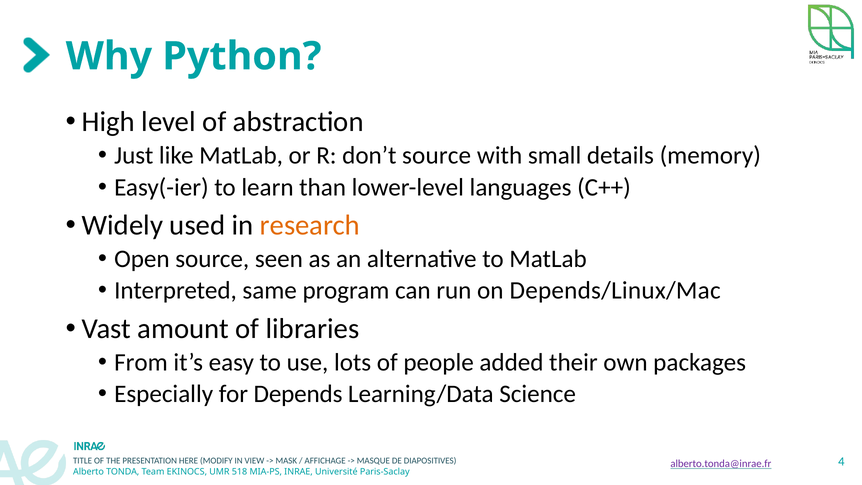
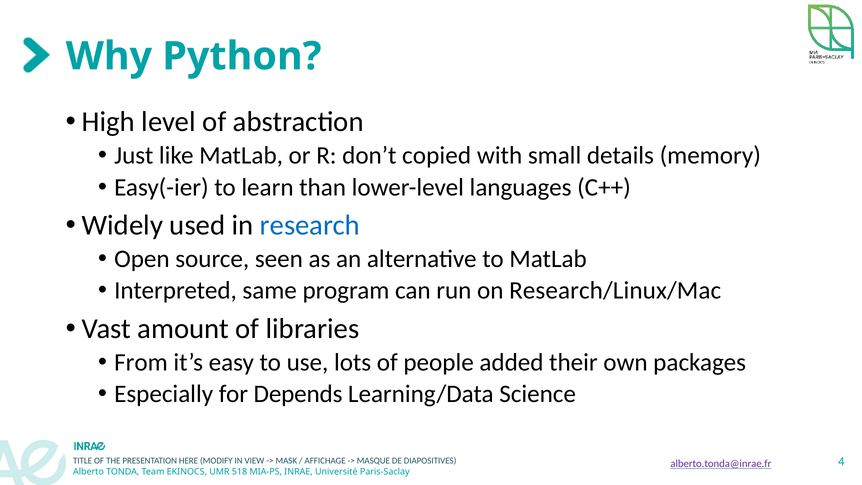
don’t source: source -> copied
research colour: orange -> blue
Depends/Linux/Mac: Depends/Linux/Mac -> Research/Linux/Mac
